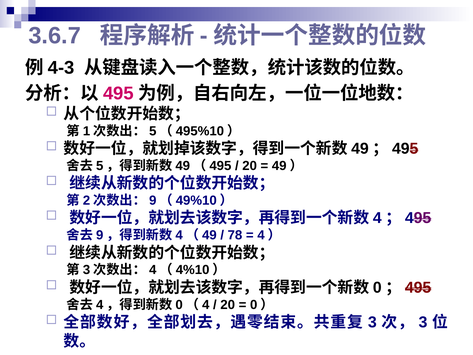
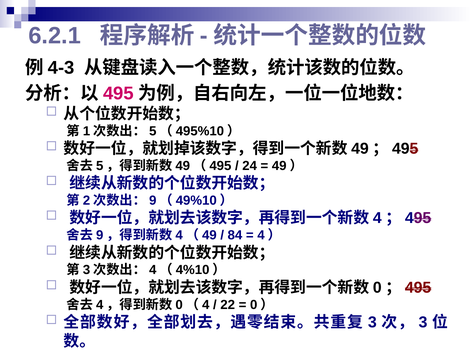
3.6.7: 3.6.7 -> 6.2.1
20 at (250, 166): 20 -> 24
78: 78 -> 84
20 at (228, 304): 20 -> 22
